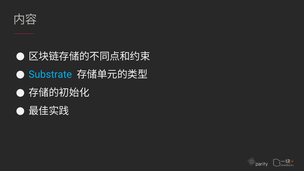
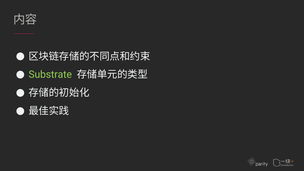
Substrate colour: light blue -> light green
